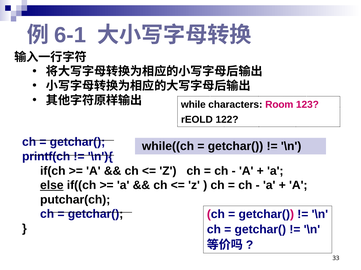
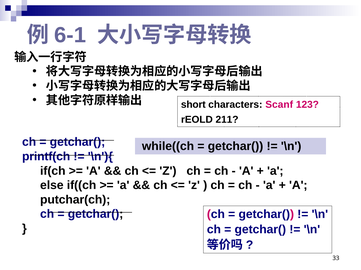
while: while -> short
Room: Room -> Scanf
122: 122 -> 211
else underline: present -> none
